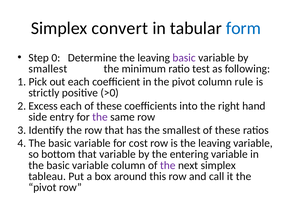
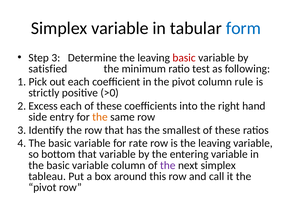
Simplex convert: convert -> variable
Step 0: 0 -> 3
basic at (184, 58) colour: purple -> red
smallest at (48, 69): smallest -> satisfied
the at (100, 117) colour: purple -> orange
cost: cost -> rate
